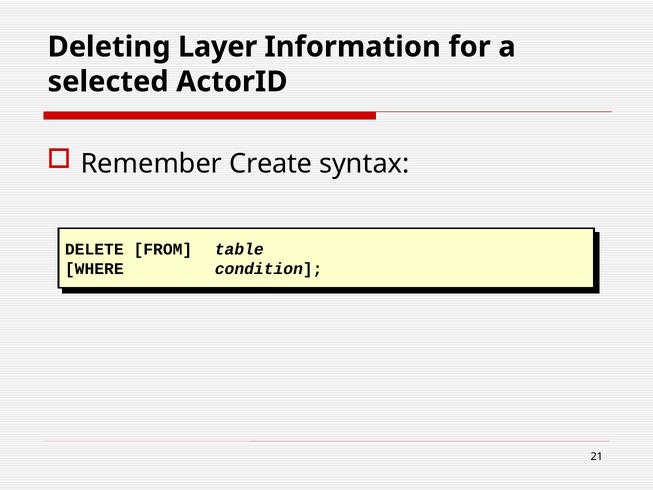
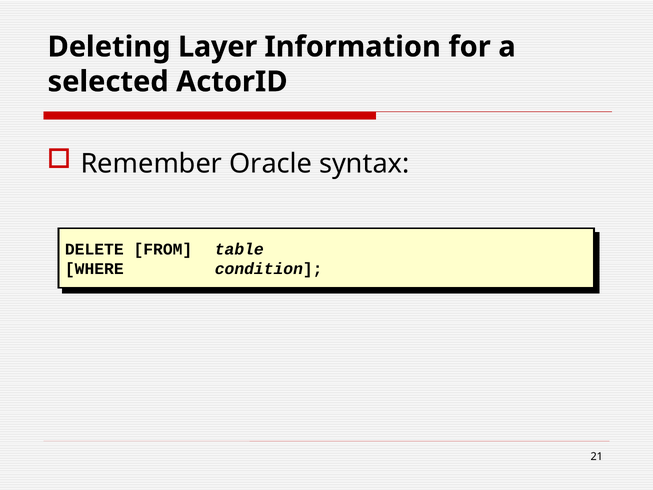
Create: Create -> Oracle
